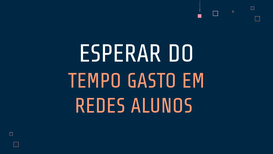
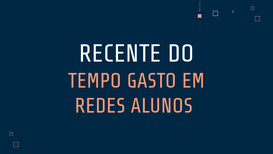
ESPERAR: ESPERAR -> RECENTE
